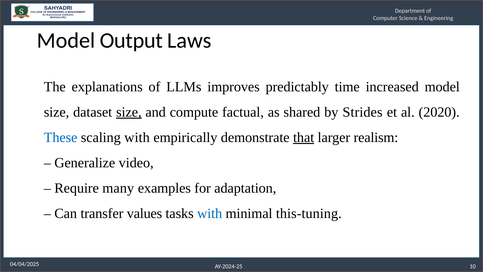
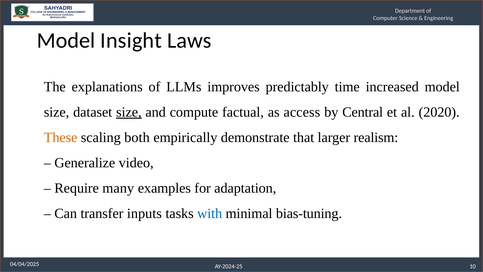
Output: Output -> Insight
shared: shared -> access
Strides: Strides -> Central
These colour: blue -> orange
scaling with: with -> both
that underline: present -> none
values: values -> inputs
this-tuning: this-tuning -> bias-tuning
